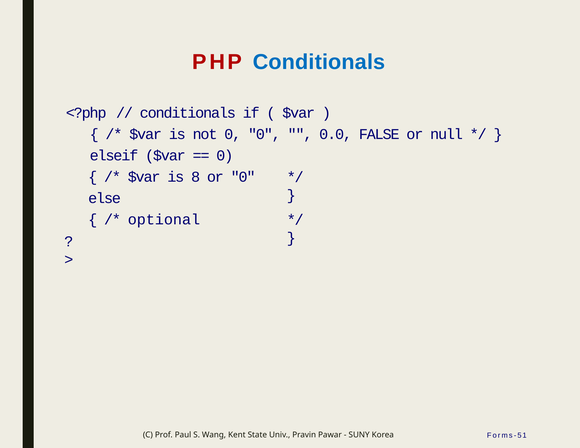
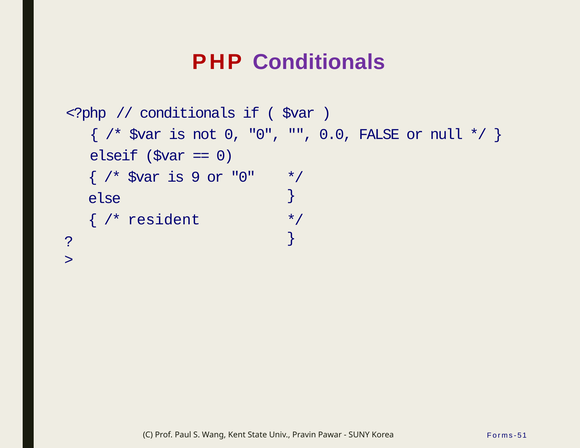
Conditionals at (319, 62) colour: blue -> purple
8: 8 -> 9
optional: optional -> resident
